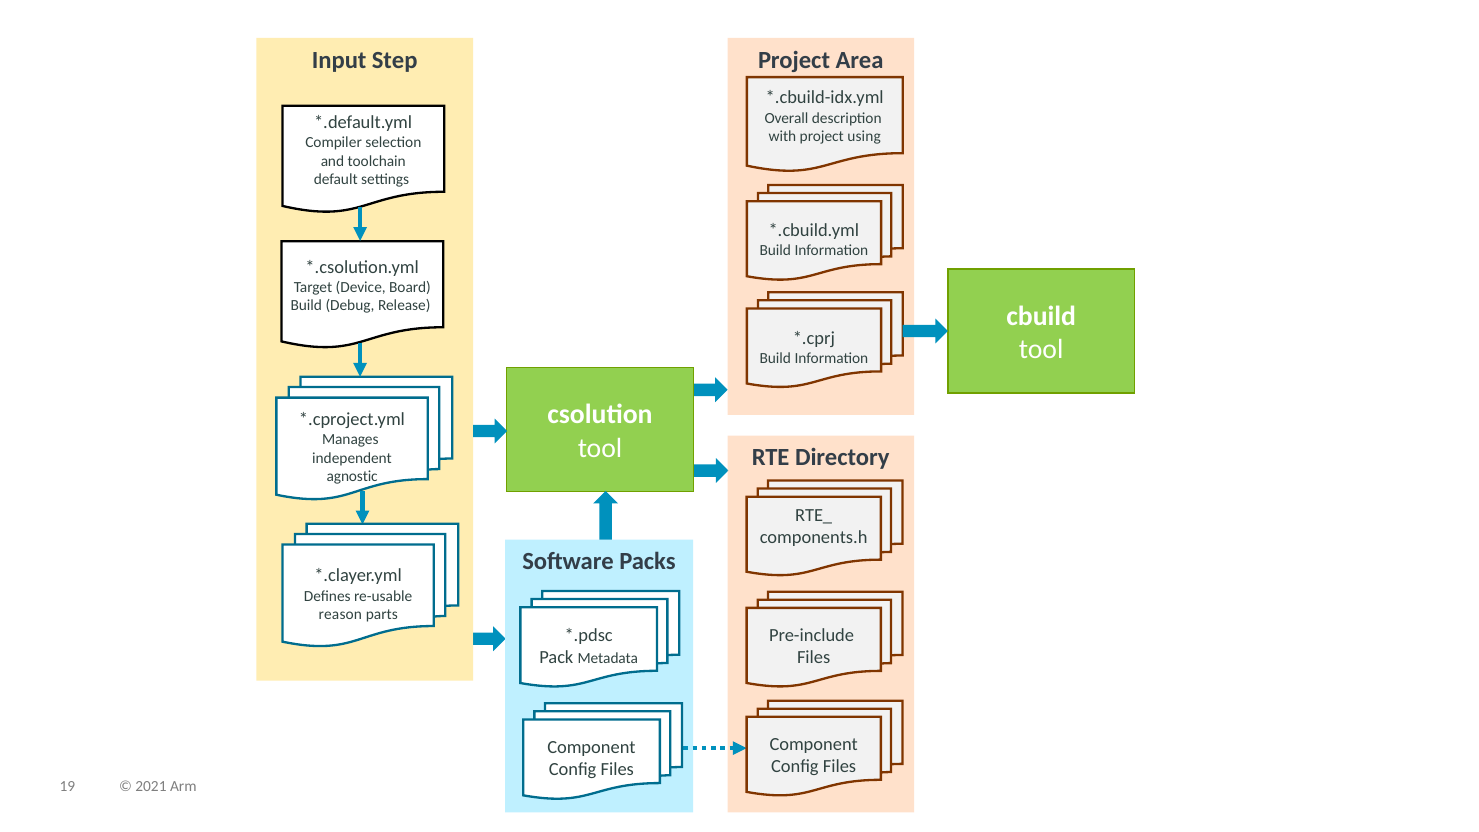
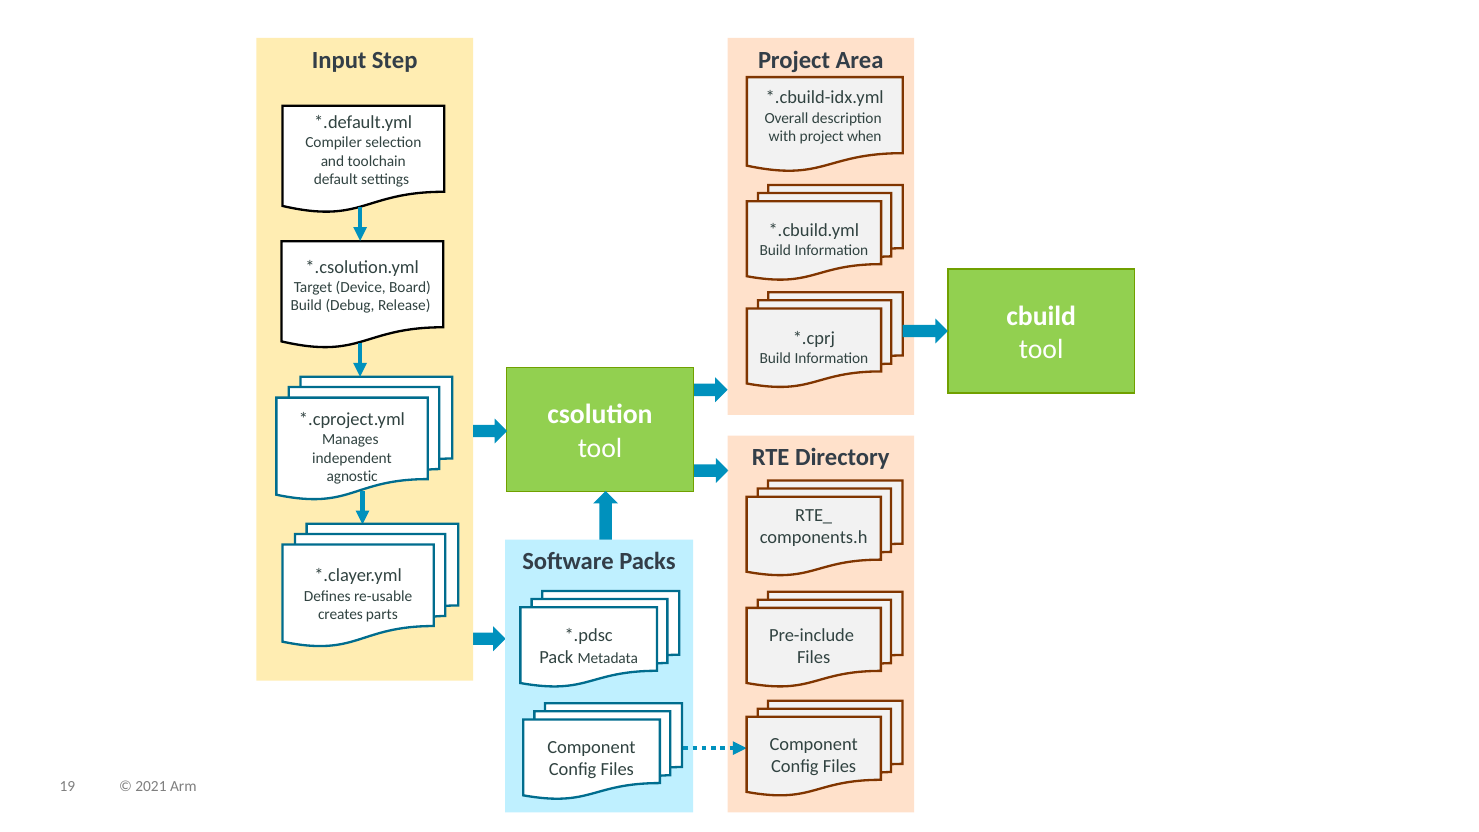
using: using -> when
reason: reason -> creates
